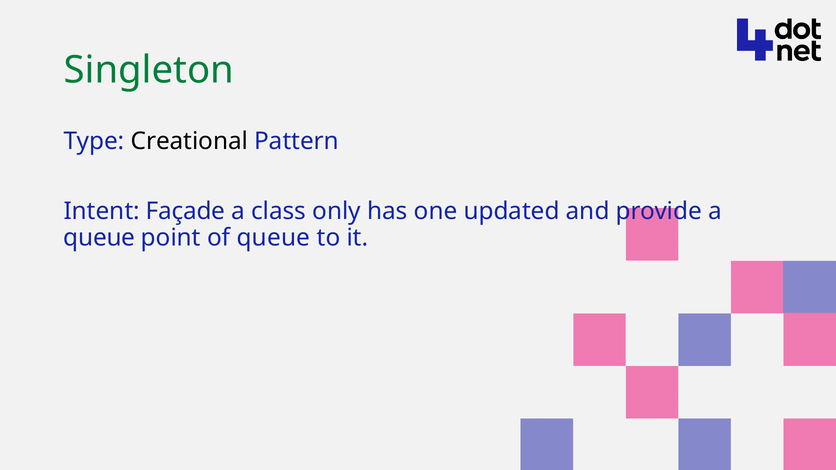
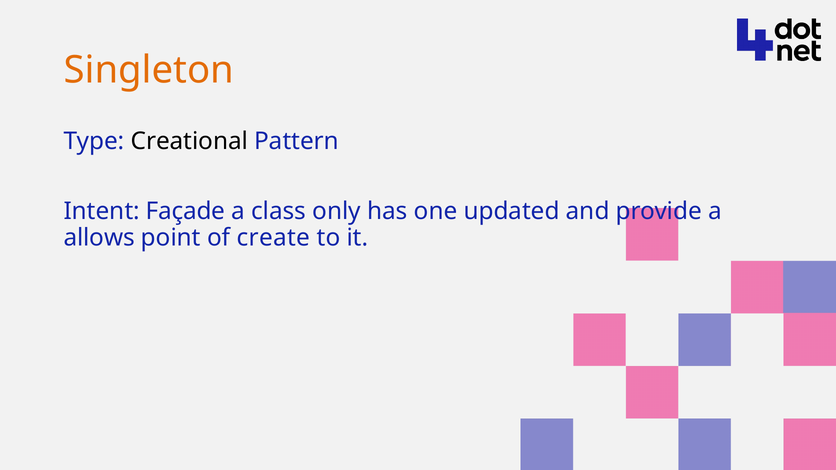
Singleton colour: green -> orange
queue at (99, 238): queue -> allows
of queue: queue -> create
